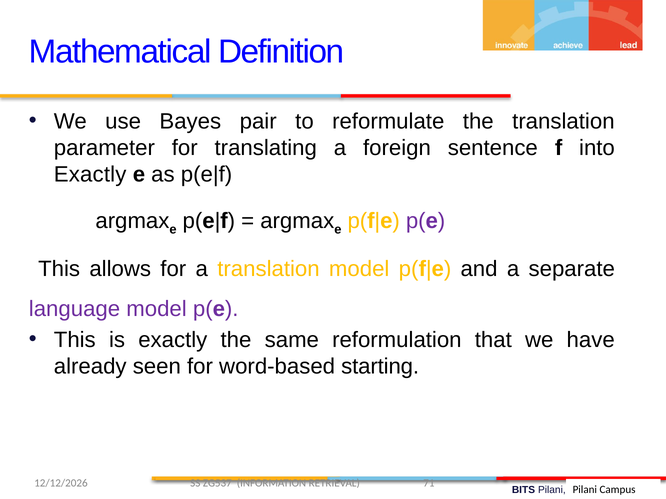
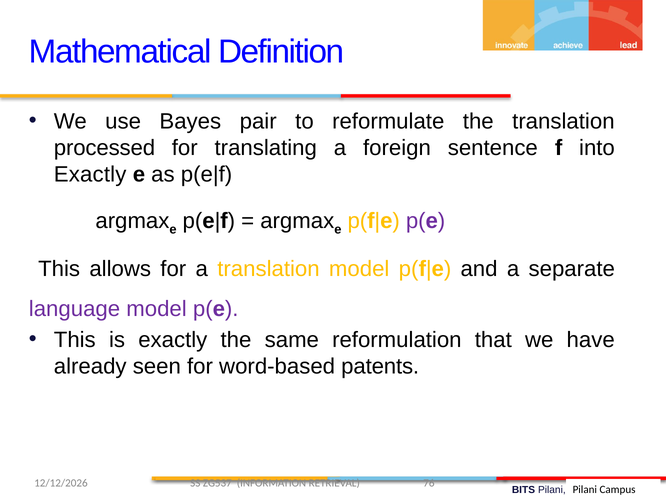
parameter: parameter -> processed
starting: starting -> patents
71: 71 -> 76
